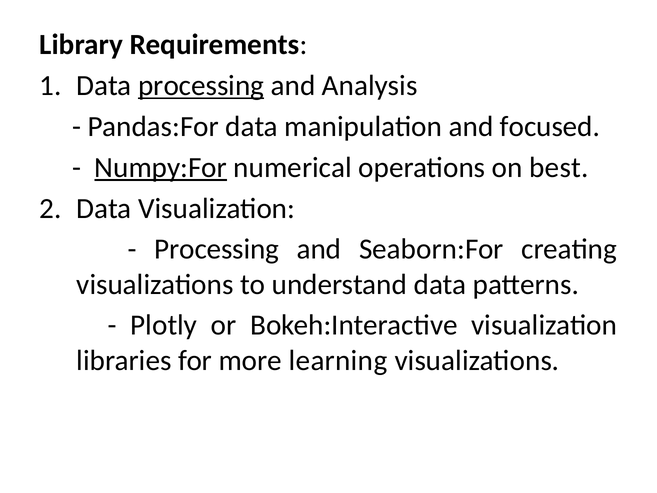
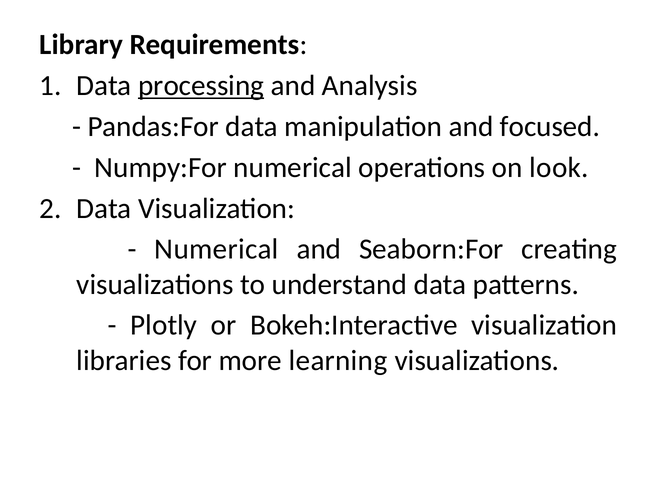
Numpy:For underline: present -> none
best: best -> look
Processing at (217, 249): Processing -> Numerical
